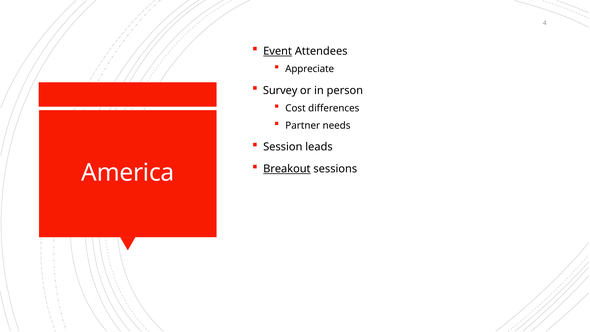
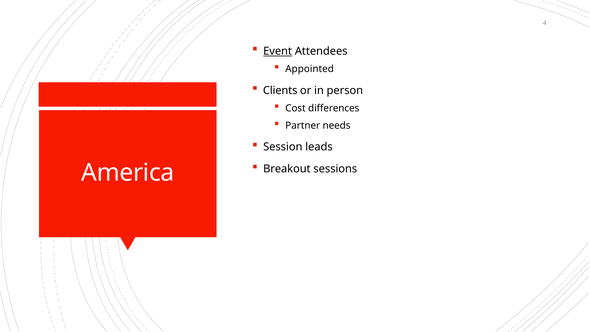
Appreciate: Appreciate -> Appointed
Survey: Survey -> Clients
Breakout underline: present -> none
